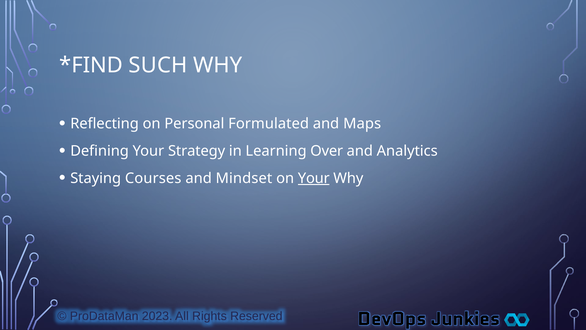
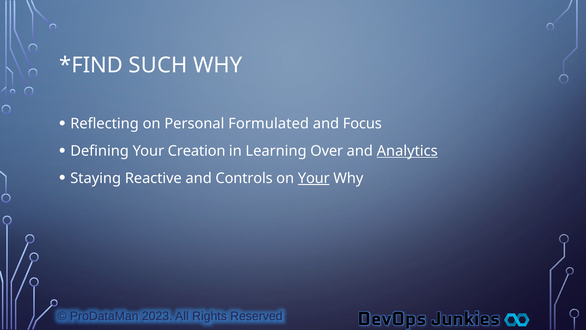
Maps: Maps -> Focus
Strategy: Strategy -> Creation
Analytics underline: none -> present
Courses: Courses -> Reactive
Mindset: Mindset -> Controls
